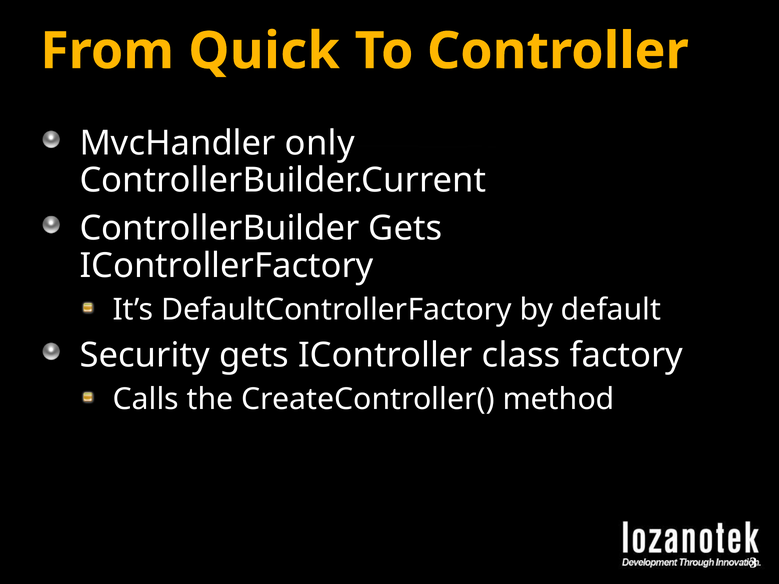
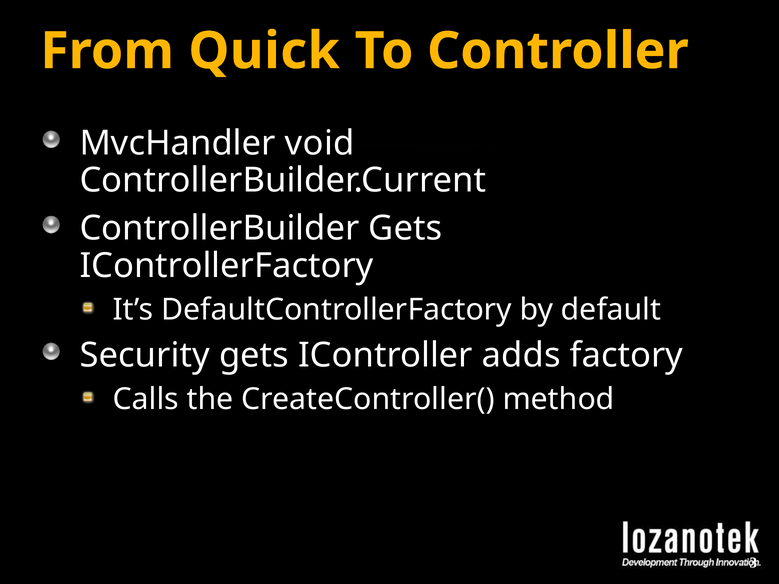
only: only -> void
class: class -> adds
